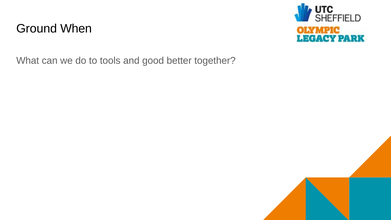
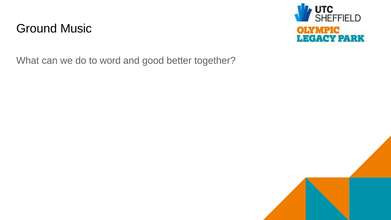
When: When -> Music
tools: tools -> word
